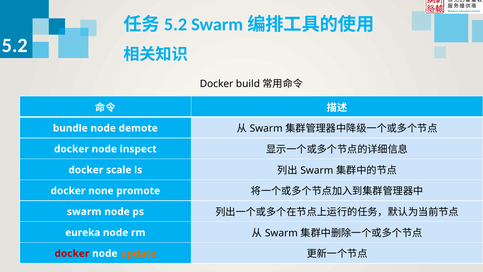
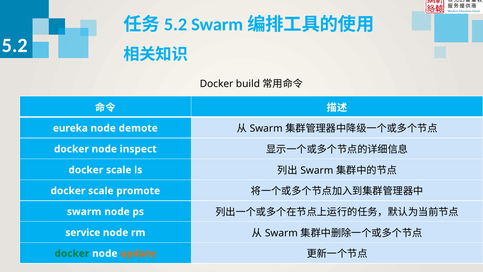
bundle: bundle -> eureka
none at (101, 191): none -> scale
eureka: eureka -> service
docker at (72, 253) colour: red -> green
